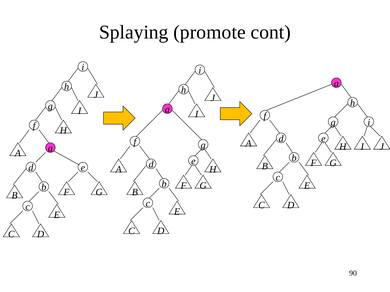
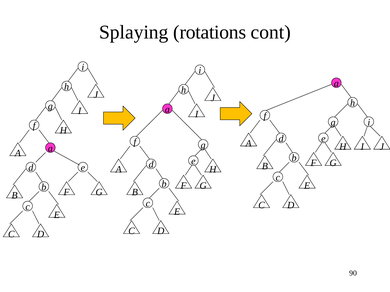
promote: promote -> rotations
